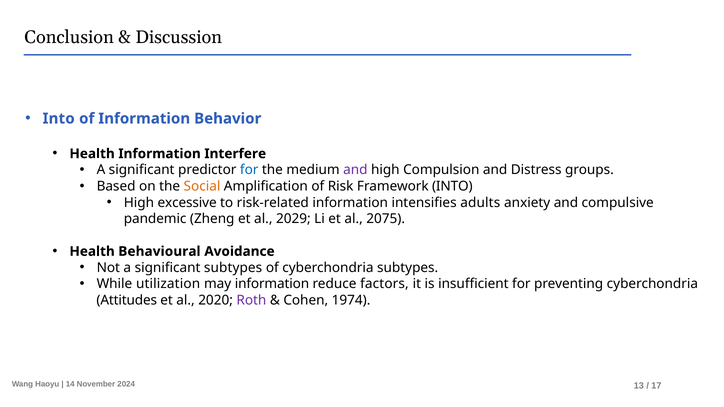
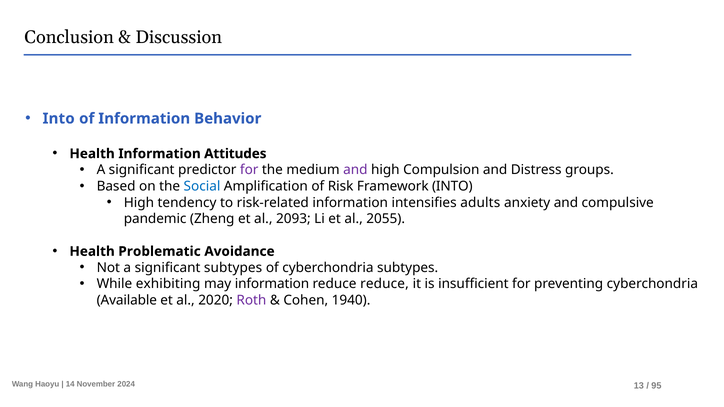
Interfere: Interfere -> Attitudes
for at (249, 170) colour: blue -> purple
Social colour: orange -> blue
excessive: excessive -> tendency
2029: 2029 -> 2093
2075: 2075 -> 2055
Behavioural: Behavioural -> Problematic
utilization: utilization -> exhibiting
reduce factors: factors -> reduce
Attitudes: Attitudes -> Available
1974: 1974 -> 1940
17: 17 -> 95
